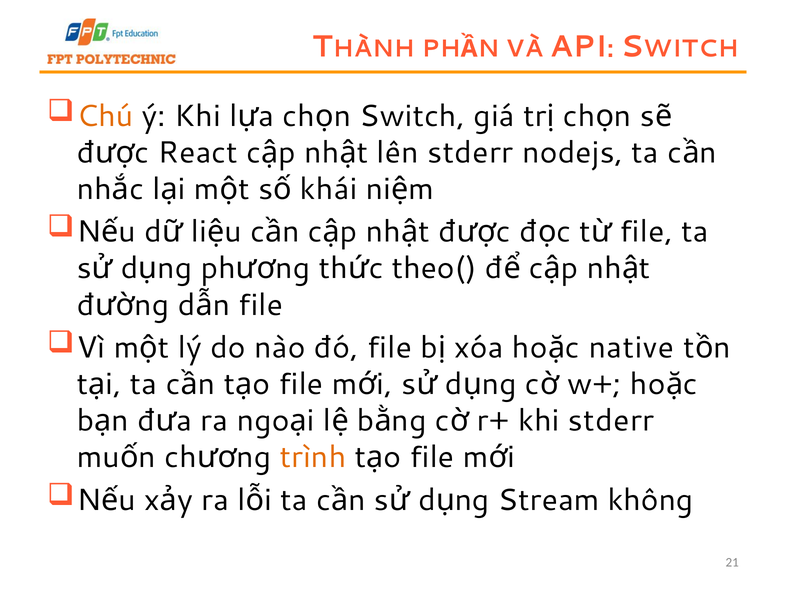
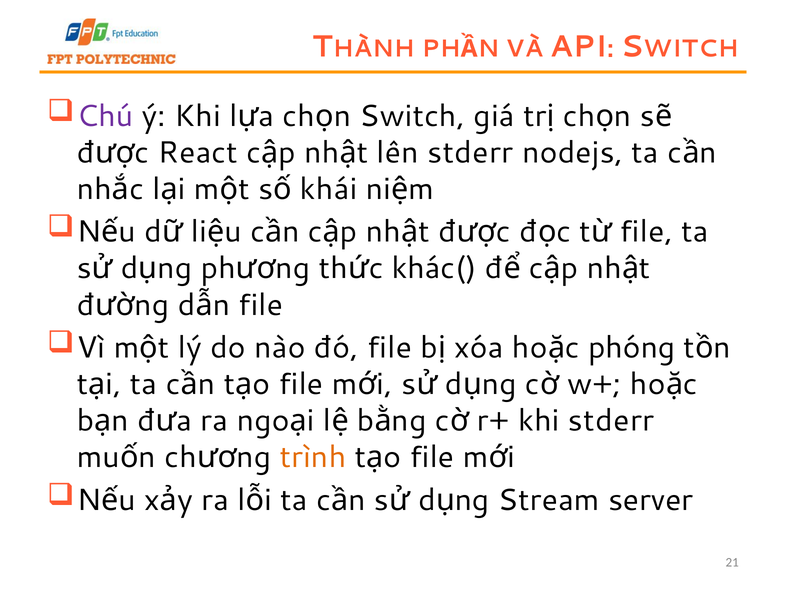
Chú colour: orange -> purple
theo(: theo( -> khác(
native: native -> phóng
không: không -> server
